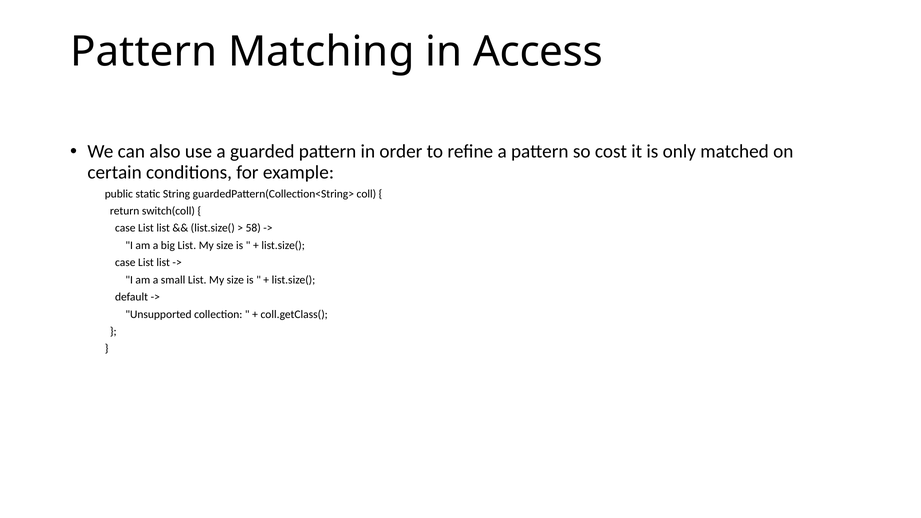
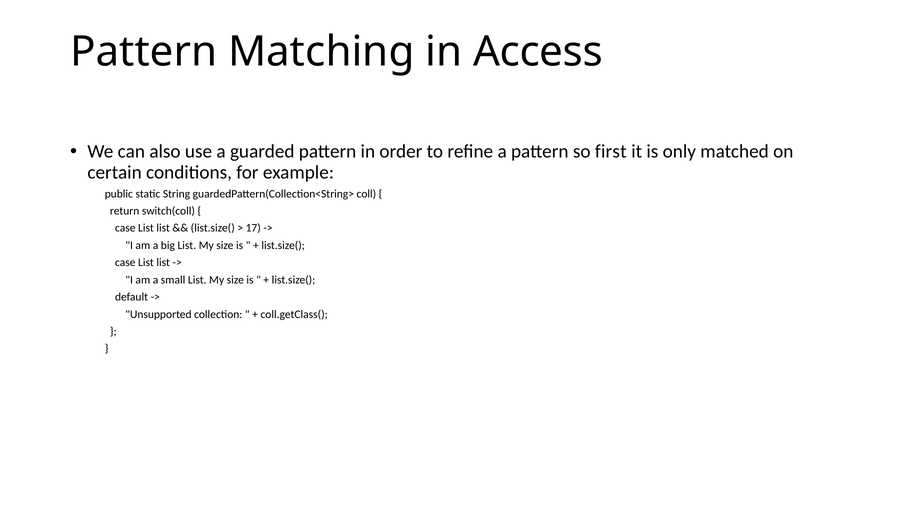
cost: cost -> first
58: 58 -> 17
